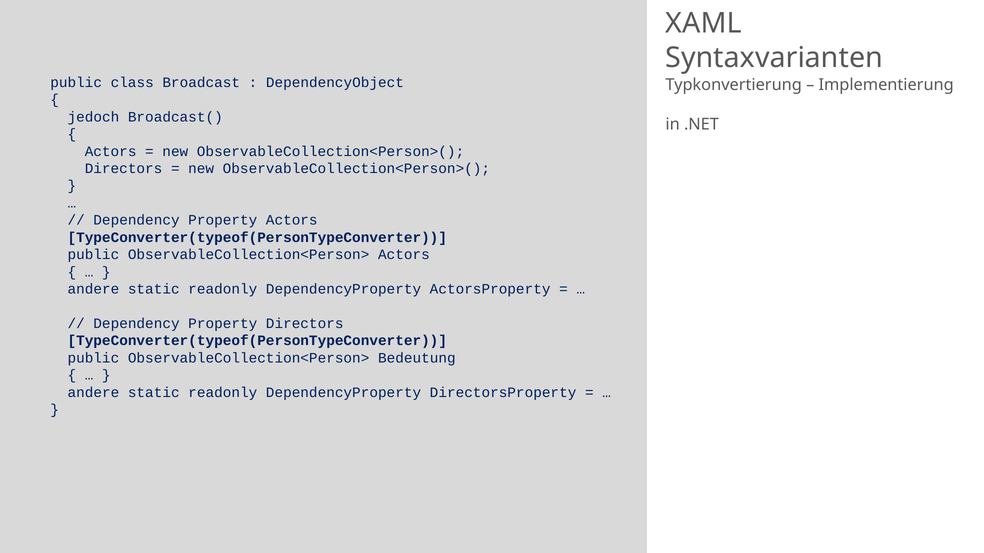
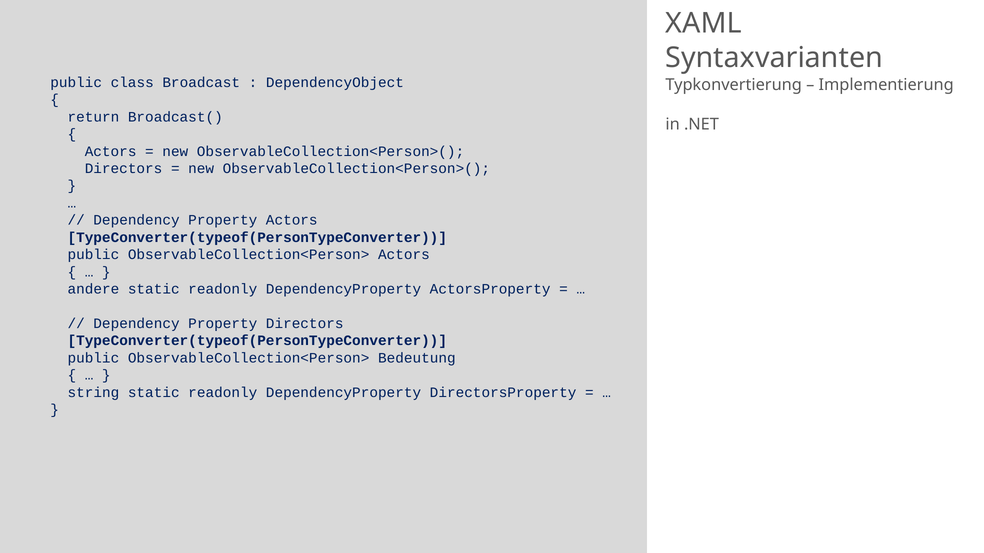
jedoch: jedoch -> return
andere at (93, 393): andere -> string
